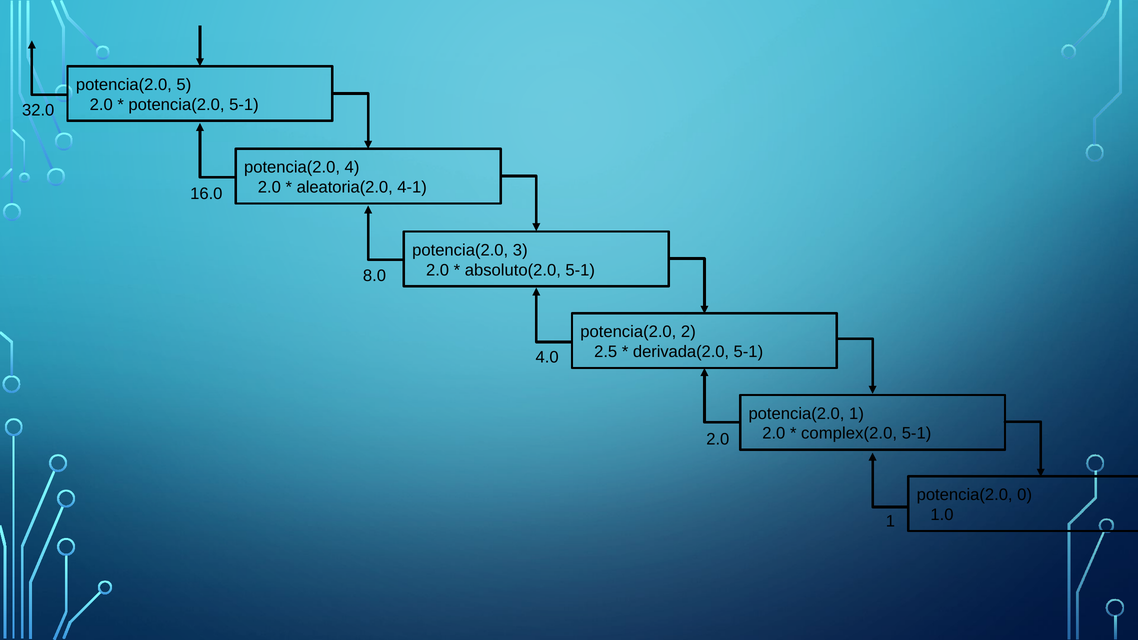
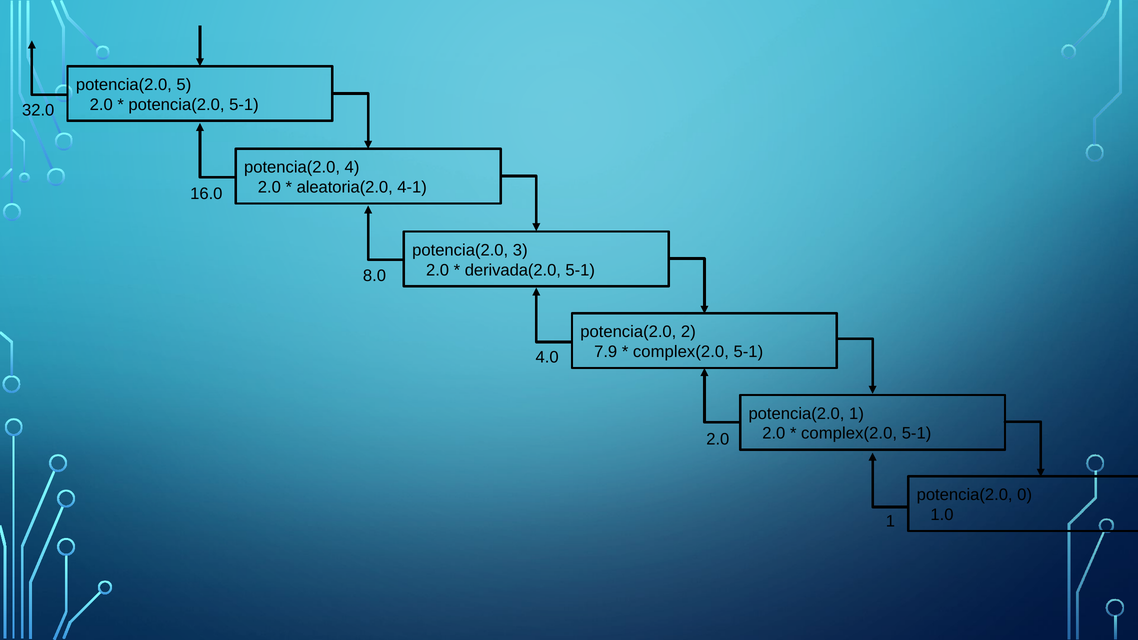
absoluto(2.0: absoluto(2.0 -> derivada(2.0
2.5: 2.5 -> 7.9
derivada(2.0 at (681, 352): derivada(2.0 -> complex(2.0
